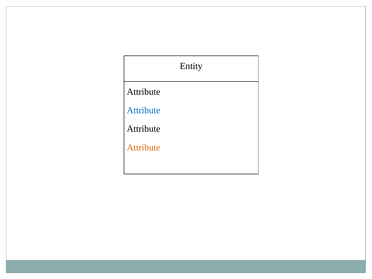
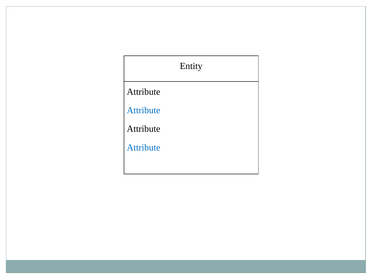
Attribute at (144, 147) colour: orange -> blue
